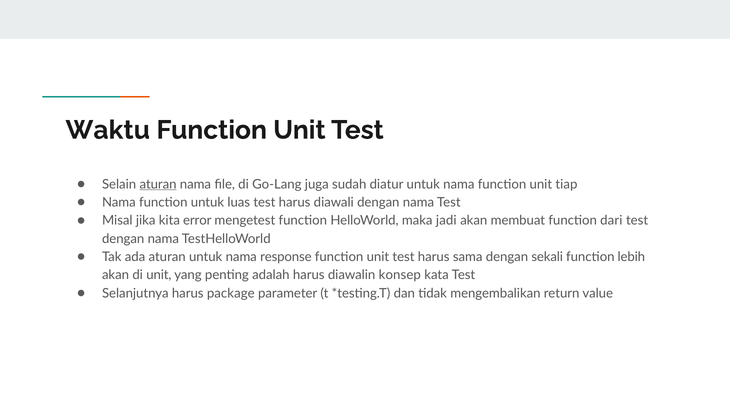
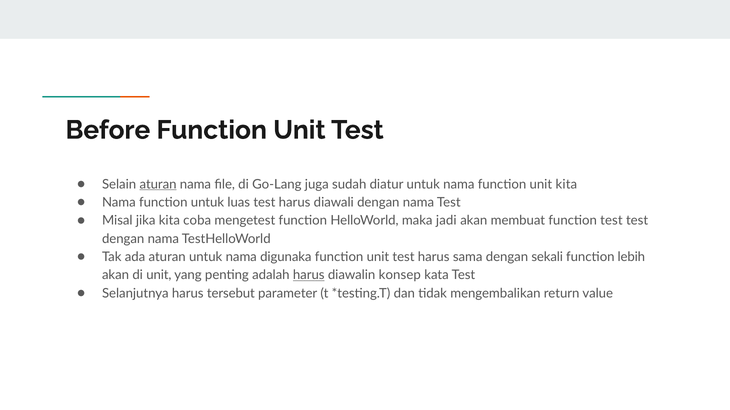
Waktu: Waktu -> Before
unit tiap: tiap -> kita
error: error -> coba
function dari: dari -> test
response: response -> digunaka
harus at (309, 275) underline: none -> present
package: package -> tersebut
